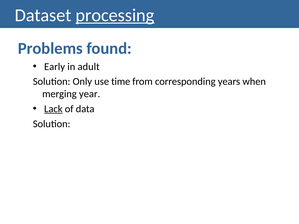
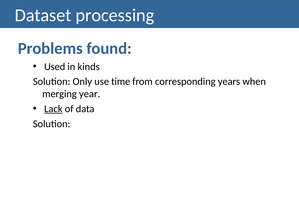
processing underline: present -> none
Early: Early -> Used
adult: adult -> kinds
